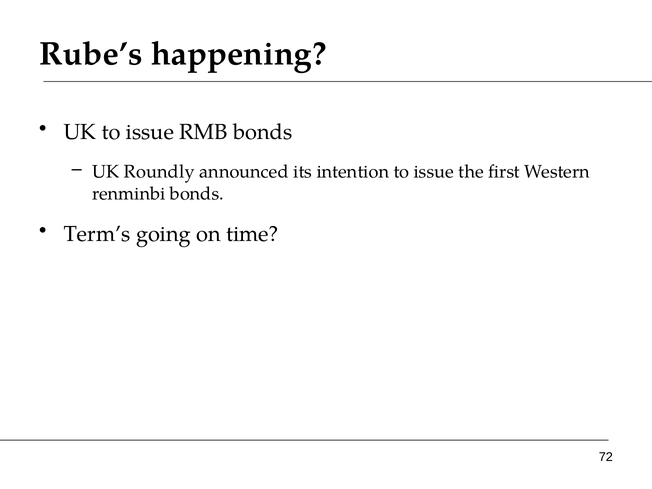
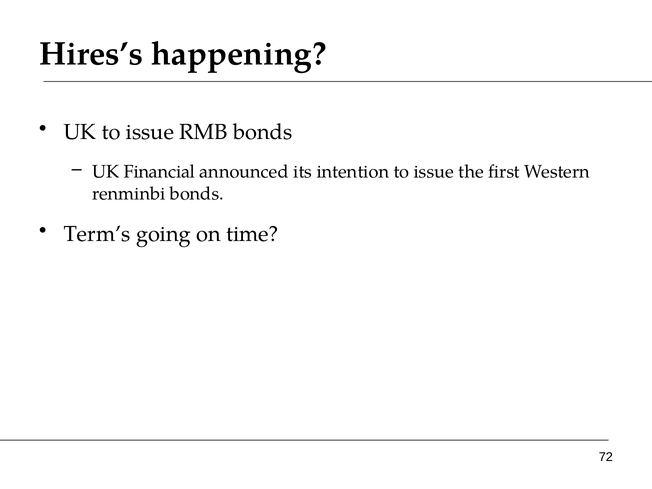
Rube’s: Rube’s -> Hires’s
Roundly: Roundly -> Financial
